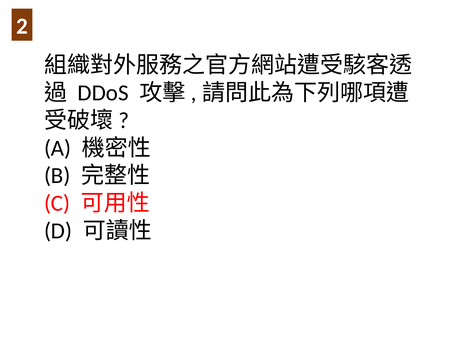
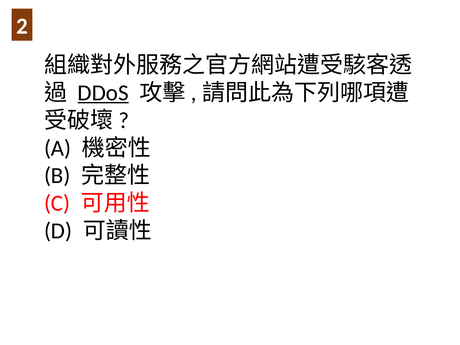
DDoS underline: none -> present
